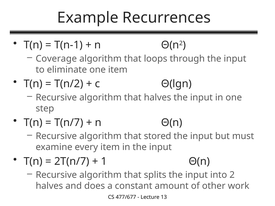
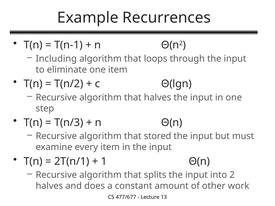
Coverage: Coverage -> Including
T(n/7: T(n/7 -> T(n/3
2T(n/7: 2T(n/7 -> 2T(n/1
